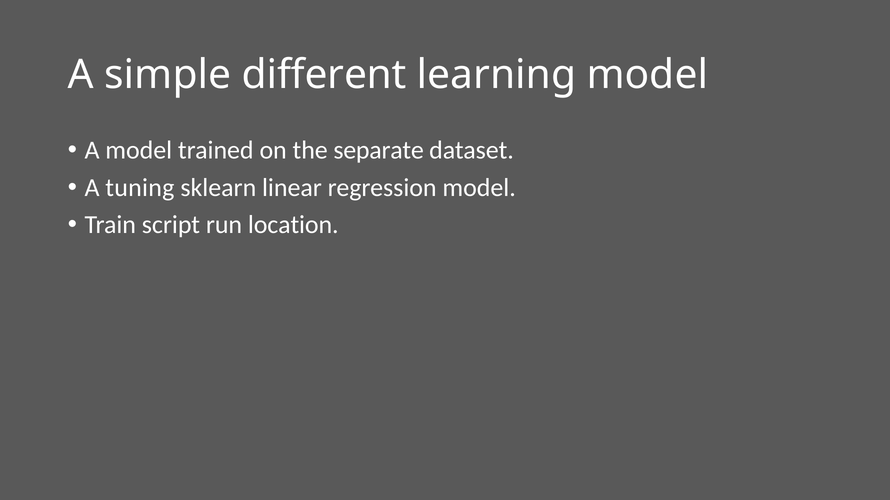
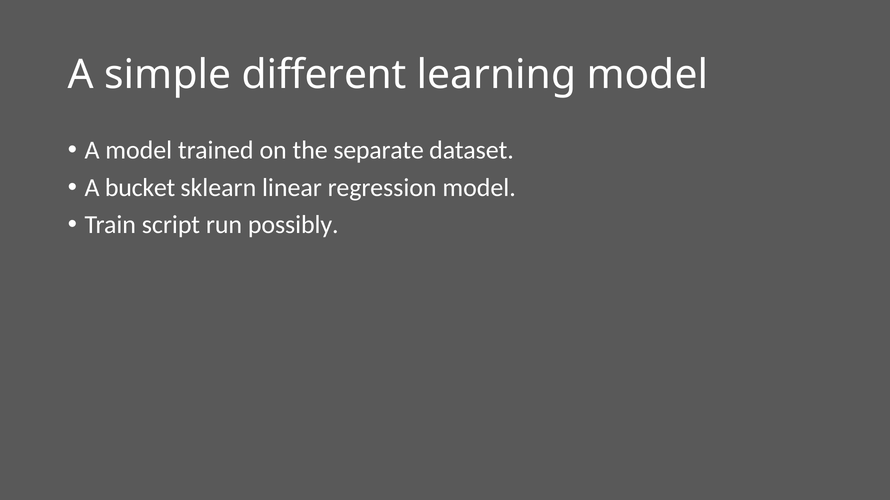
tuning: tuning -> bucket
location: location -> possibly
